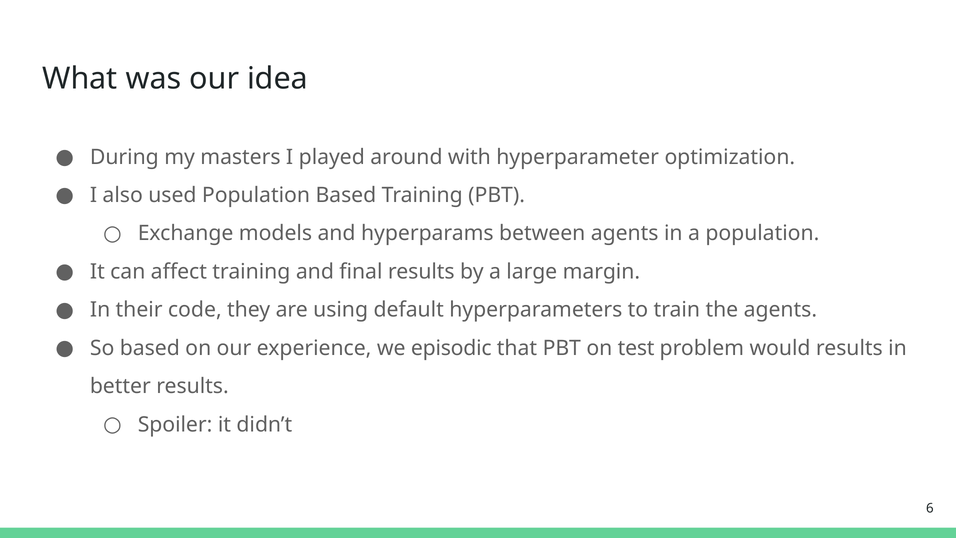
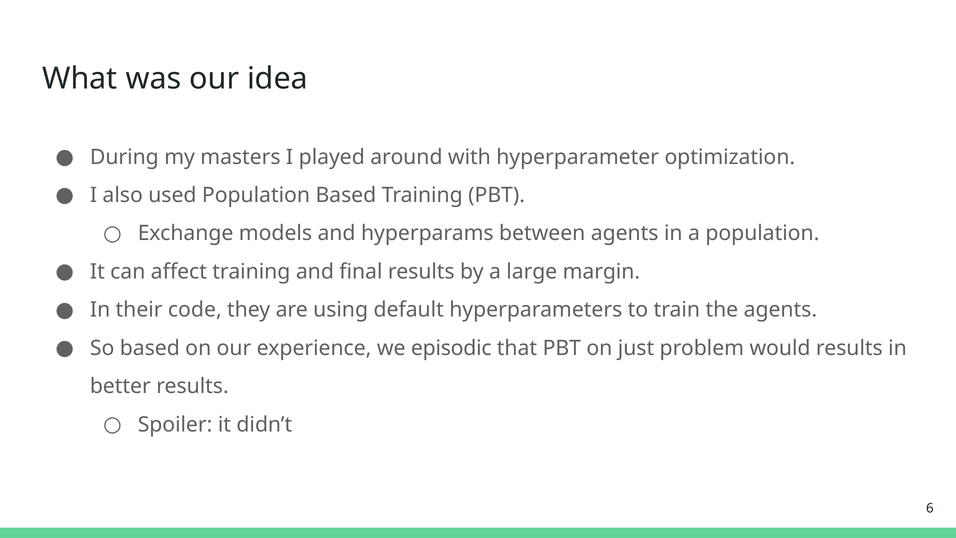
test: test -> just
